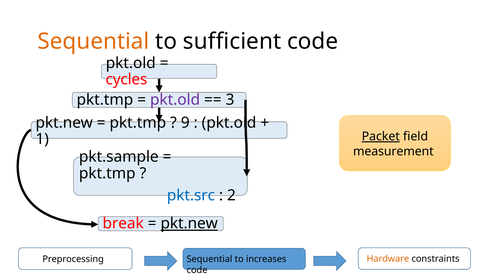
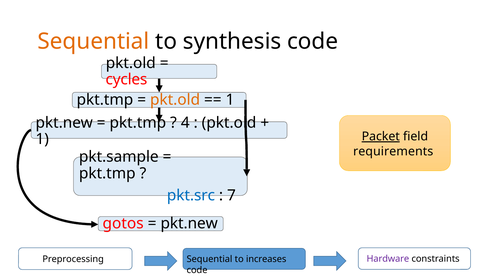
sufficient: sufficient -> synthesis
pkt.old at (175, 100) colour: purple -> orange
3 at (230, 100): 3 -> 1
9: 9 -> 4
measurement: measurement -> requirements
2: 2 -> 7
break: break -> gotos
pkt.new at (189, 223) underline: present -> none
Hardware colour: orange -> purple
